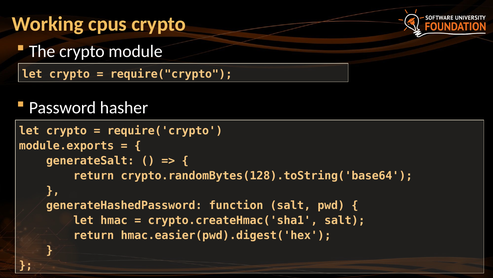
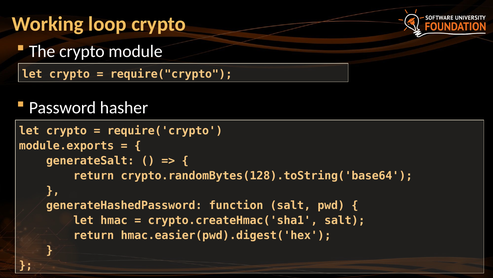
cpus: cpus -> loop
